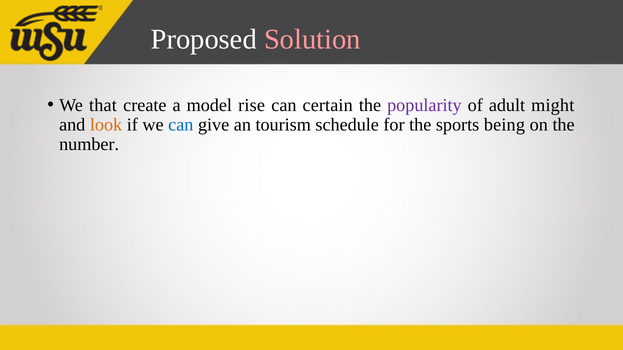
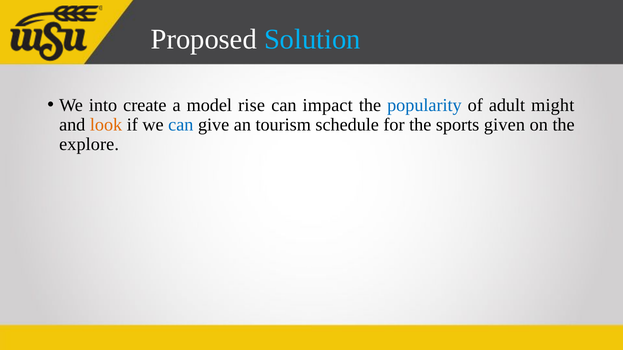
Solution colour: pink -> light blue
that: that -> into
certain: certain -> impact
popularity colour: purple -> blue
being: being -> given
number: number -> explore
